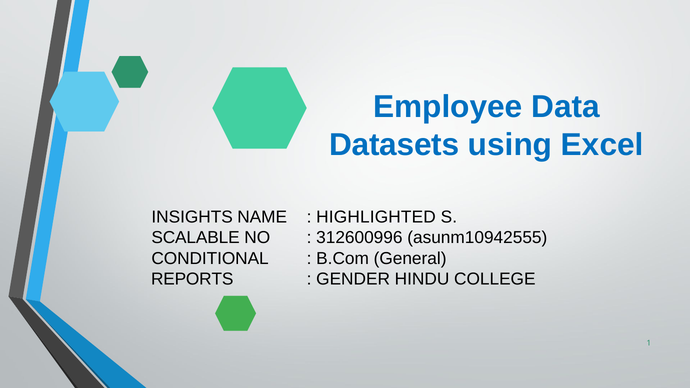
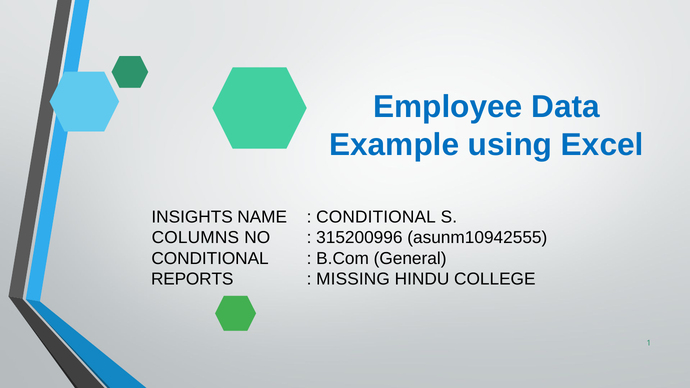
Datasets: Datasets -> Example
HIGHLIGHTED at (376, 217): HIGHLIGHTED -> CONDITIONAL
SCALABLE: SCALABLE -> COLUMNS
312600996: 312600996 -> 315200996
GENDER: GENDER -> MISSING
